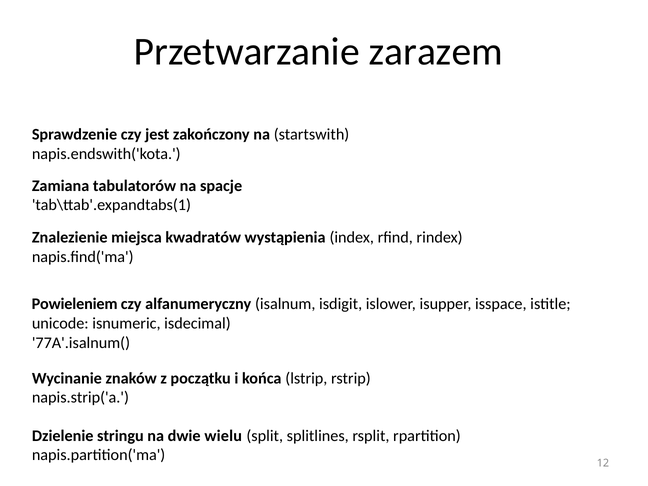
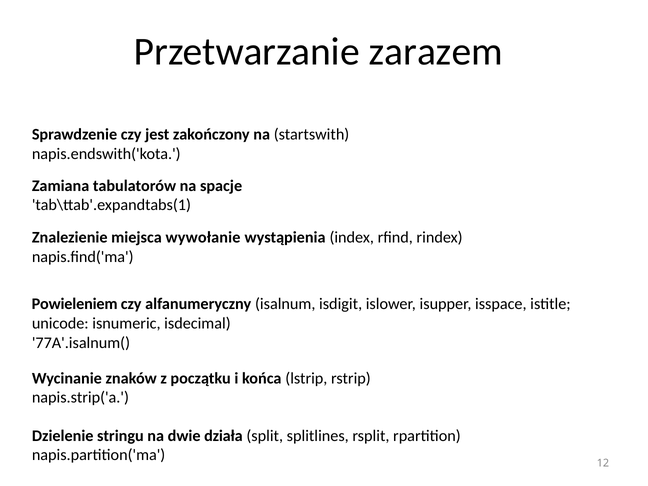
kwadratów: kwadratów -> wywołanie
wielu: wielu -> działa
